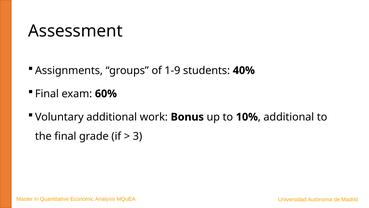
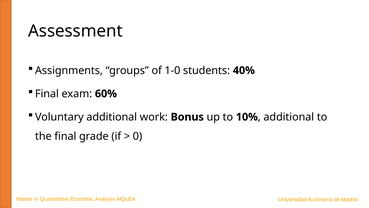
1-9: 1-9 -> 1-0
3: 3 -> 0
